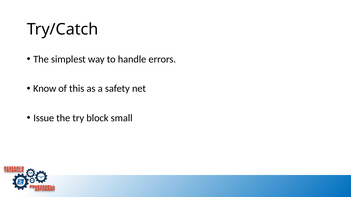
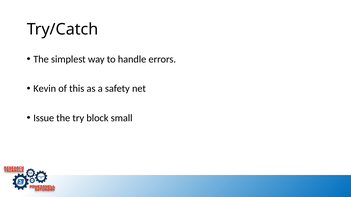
Know: Know -> Kevin
